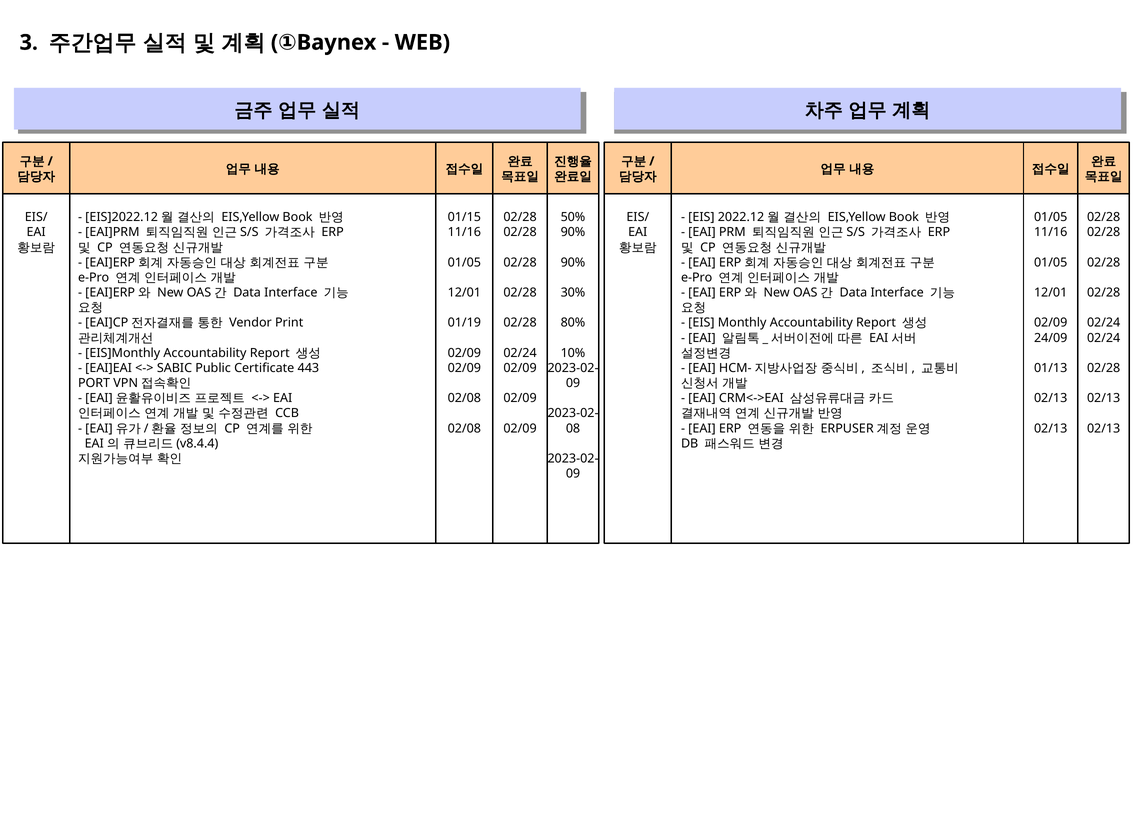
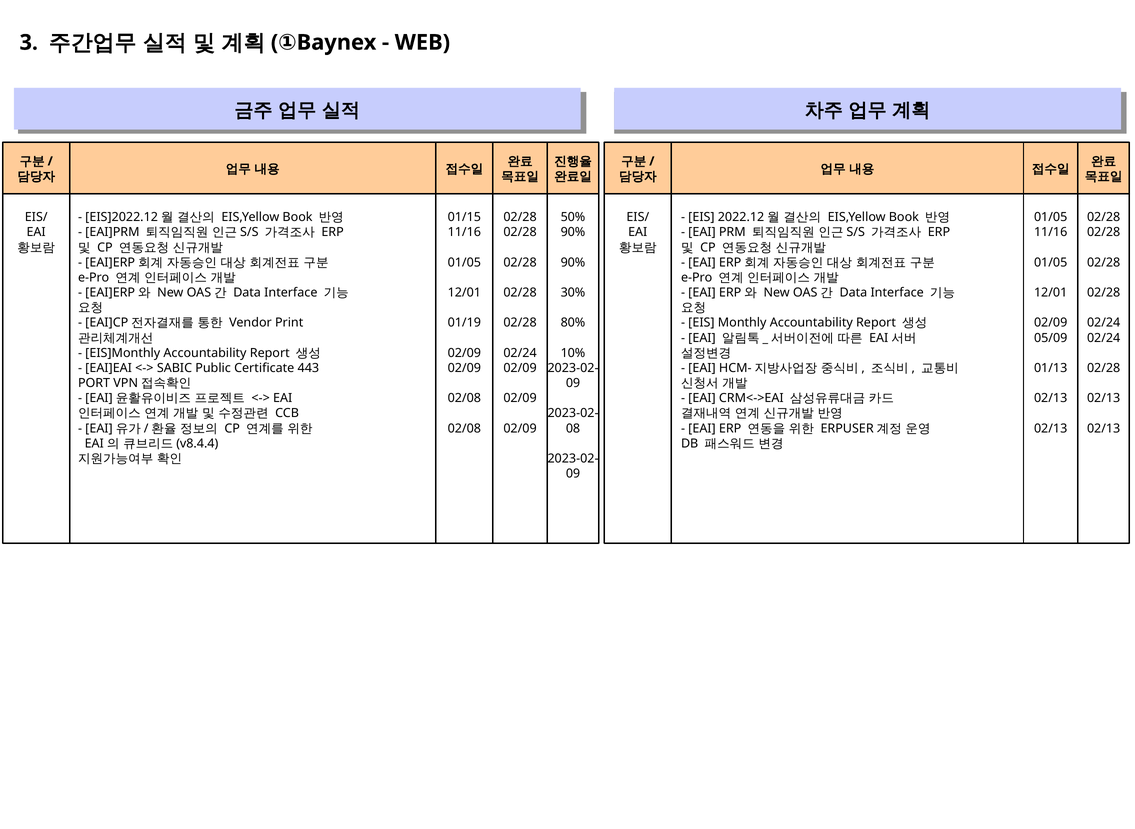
24/09: 24/09 -> 05/09
